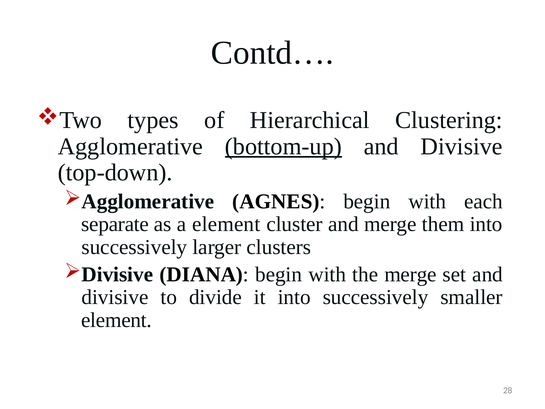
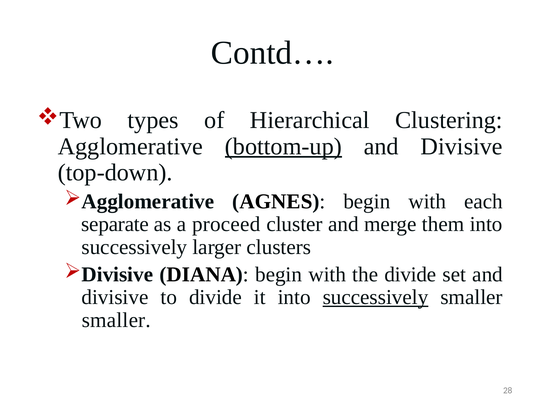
a element: element -> proceed
the merge: merge -> divide
successively at (376, 297) underline: none -> present
element at (117, 320): element -> smaller
